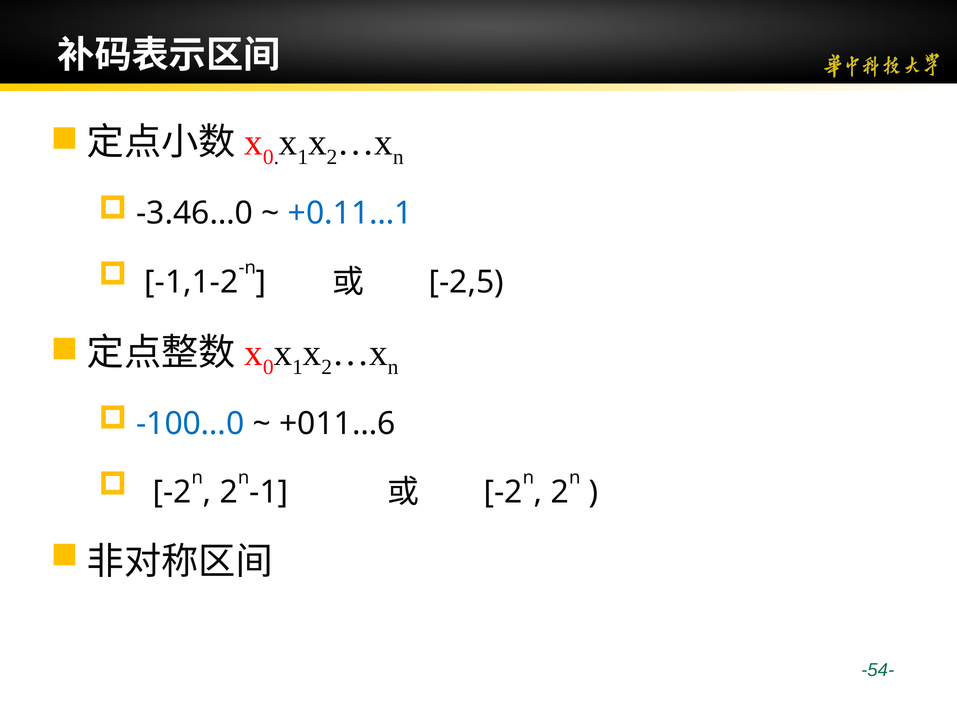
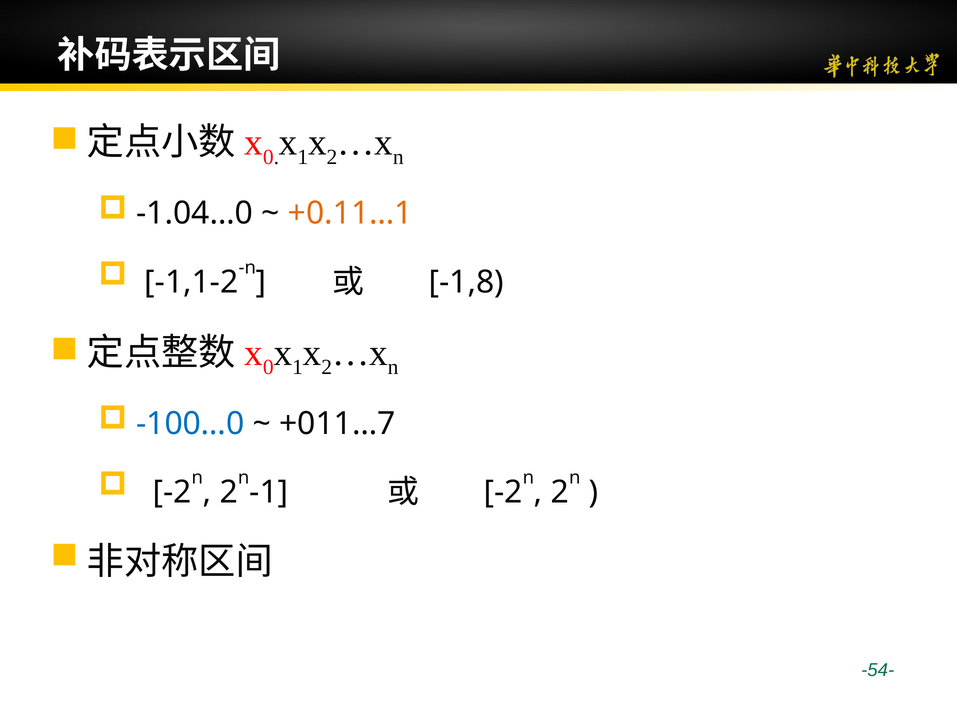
-3.46…0: -3.46…0 -> -1.04…0
+0.11…1 colour: blue -> orange
-2,5: -2,5 -> -1,8
+011…6: +011…6 -> +011…7
